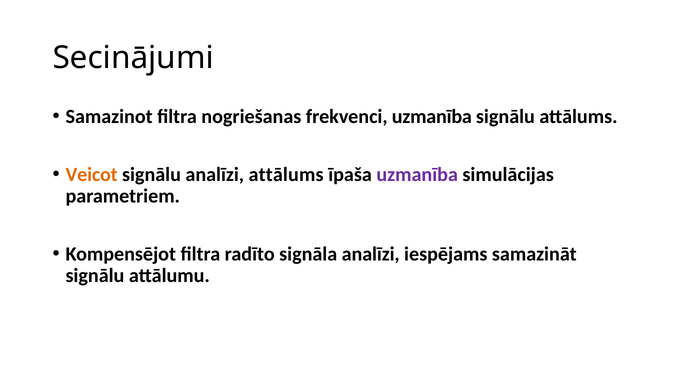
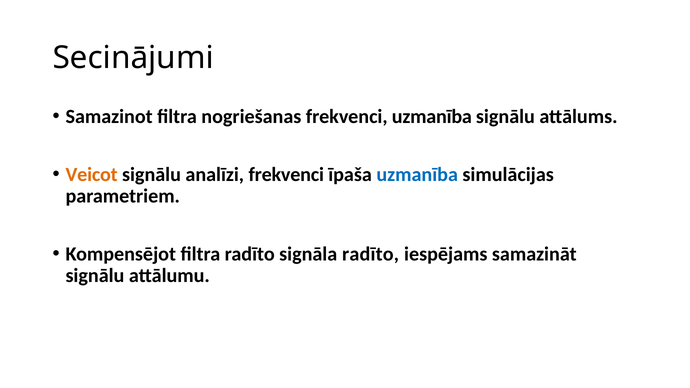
analīzi attālums: attālums -> frekvenci
uzmanība at (417, 175) colour: purple -> blue
signāla analīzi: analīzi -> radīto
